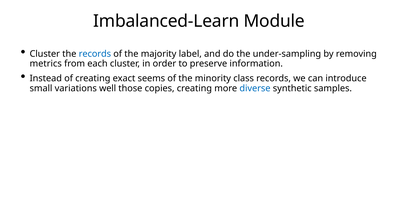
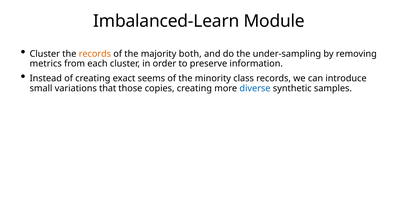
records at (95, 54) colour: blue -> orange
label: label -> both
well: well -> that
